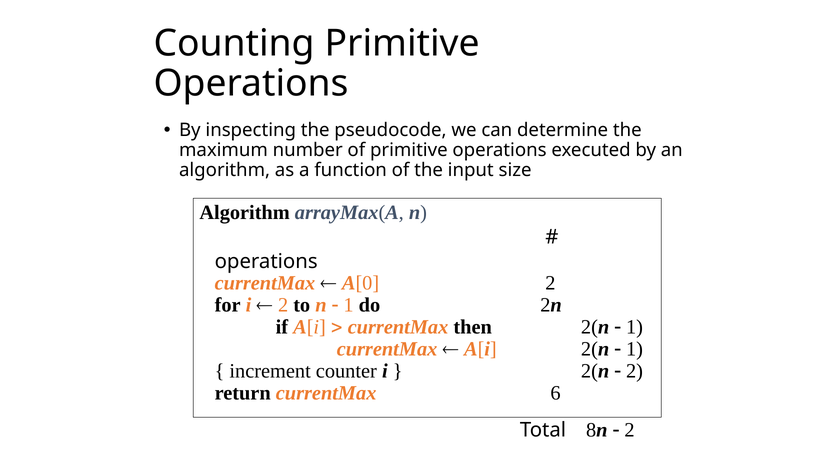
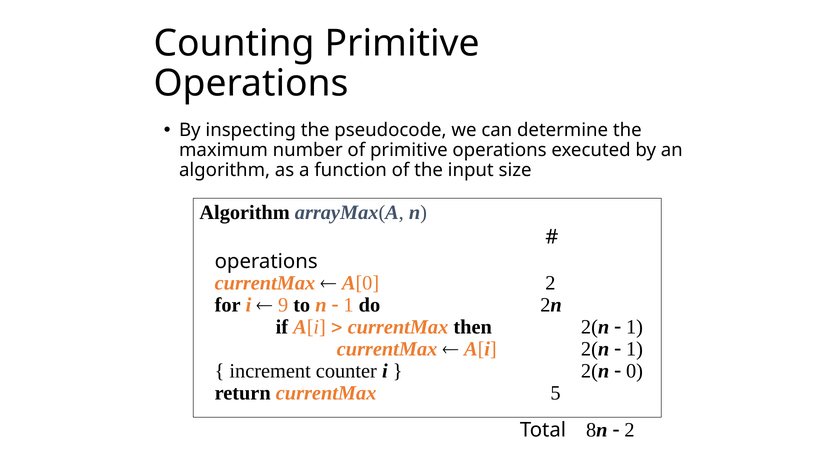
2 at (283, 305): 2 -> 9
2 at (635, 371): 2 -> 0
6: 6 -> 5
